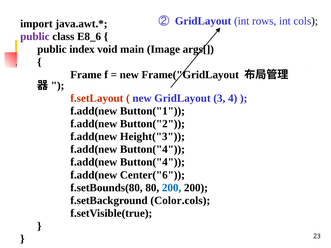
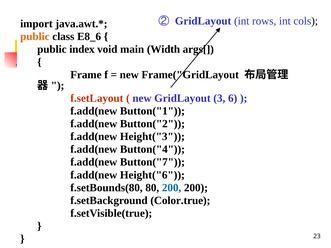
public at (35, 36) colour: purple -> orange
Image: Image -> Width
4: 4 -> 6
Button("4 at (152, 162): Button("4 -> Button("7
Center("6: Center("6 -> Height("6
Color.cols: Color.cols -> Color.true
